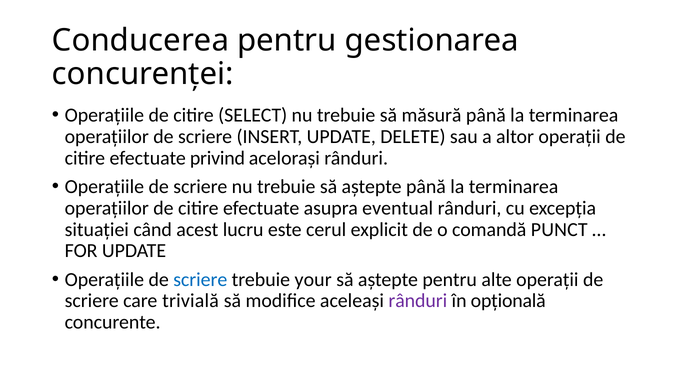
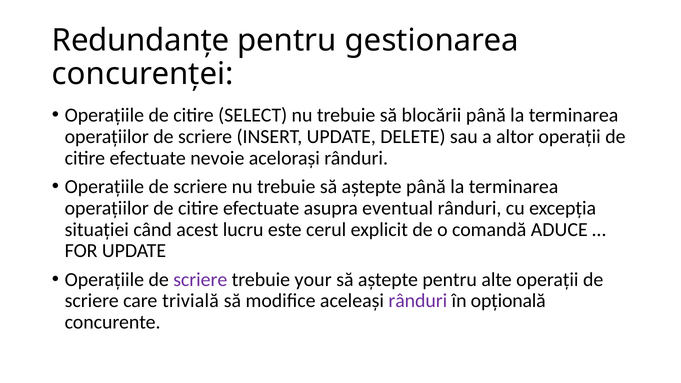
Conducerea: Conducerea -> Redundanţe
măsură: măsură -> blocării
privind: privind -> nevoie
PUNCT: PUNCT -> ADUCE
scriere at (200, 280) colour: blue -> purple
